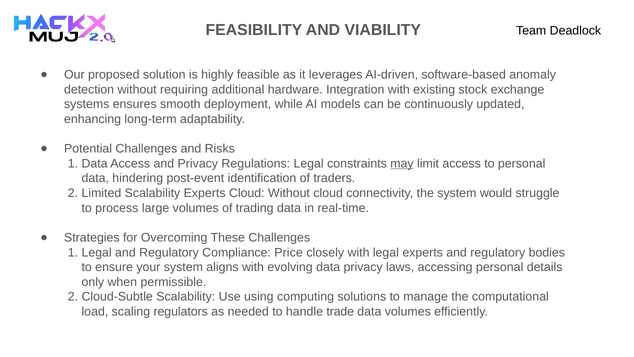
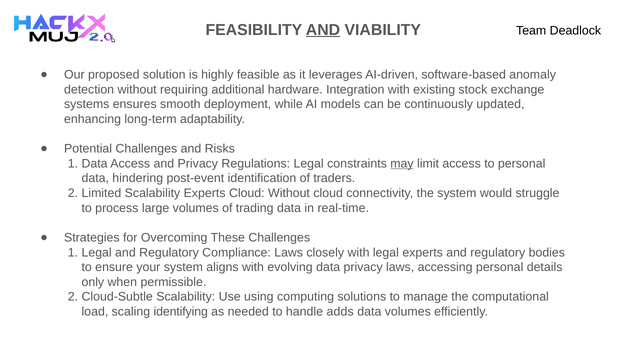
AND at (323, 30) underline: none -> present
Compliance Price: Price -> Laws
regulators: regulators -> identifying
trade: trade -> adds
